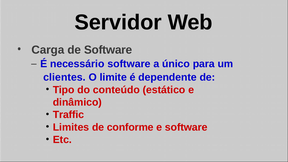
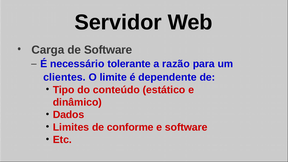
necessário software: software -> tolerante
único: único -> razão
Traffic: Traffic -> Dados
